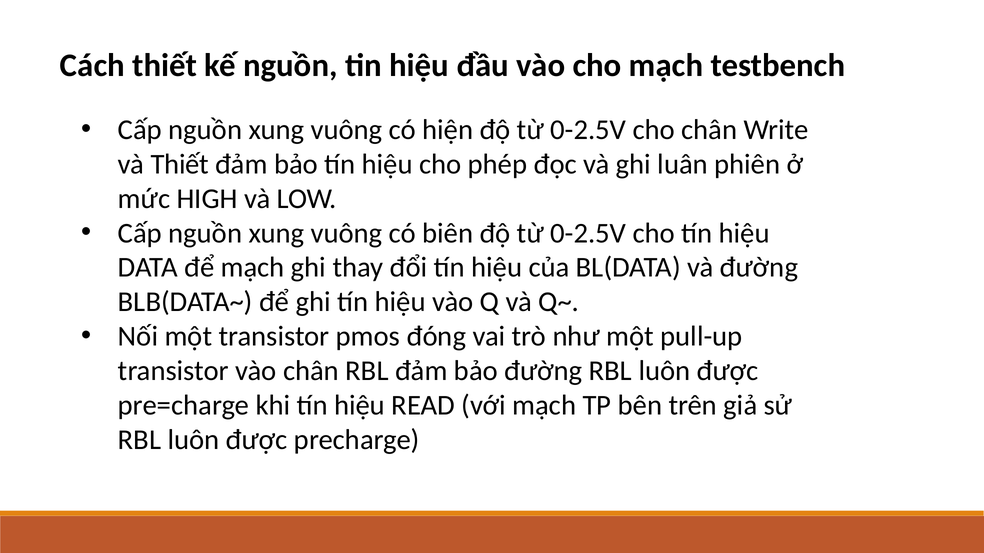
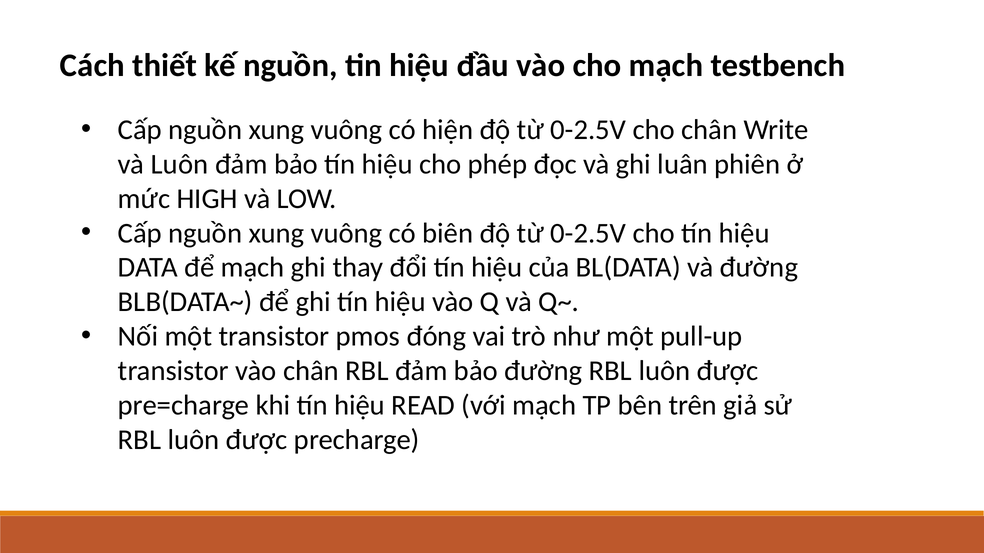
và Thiết: Thiết -> Luôn
